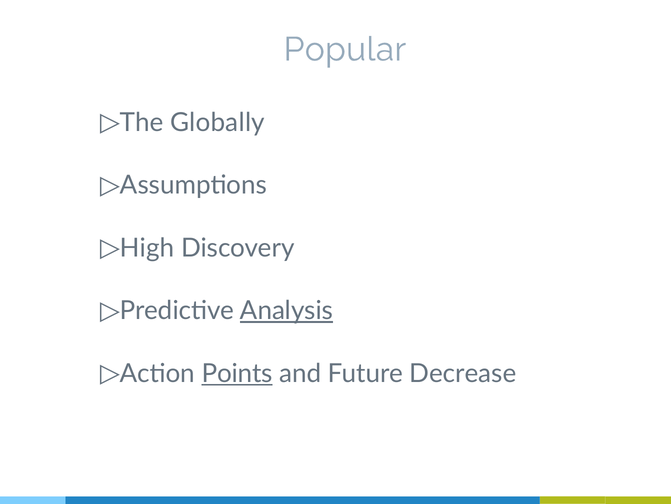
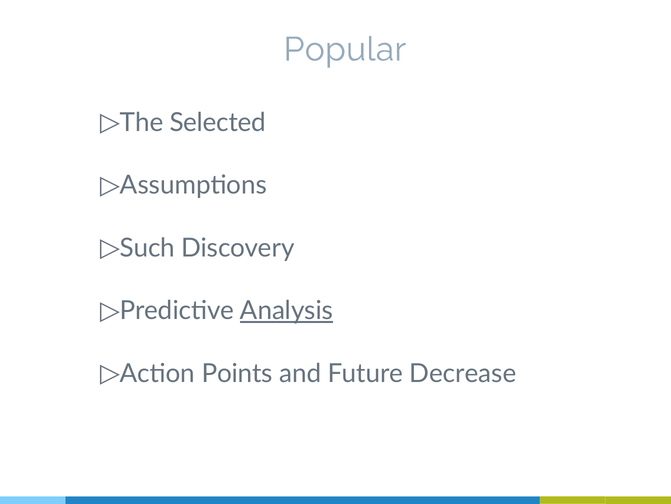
Globally: Globally -> Selected
High: High -> Such
Points underline: present -> none
